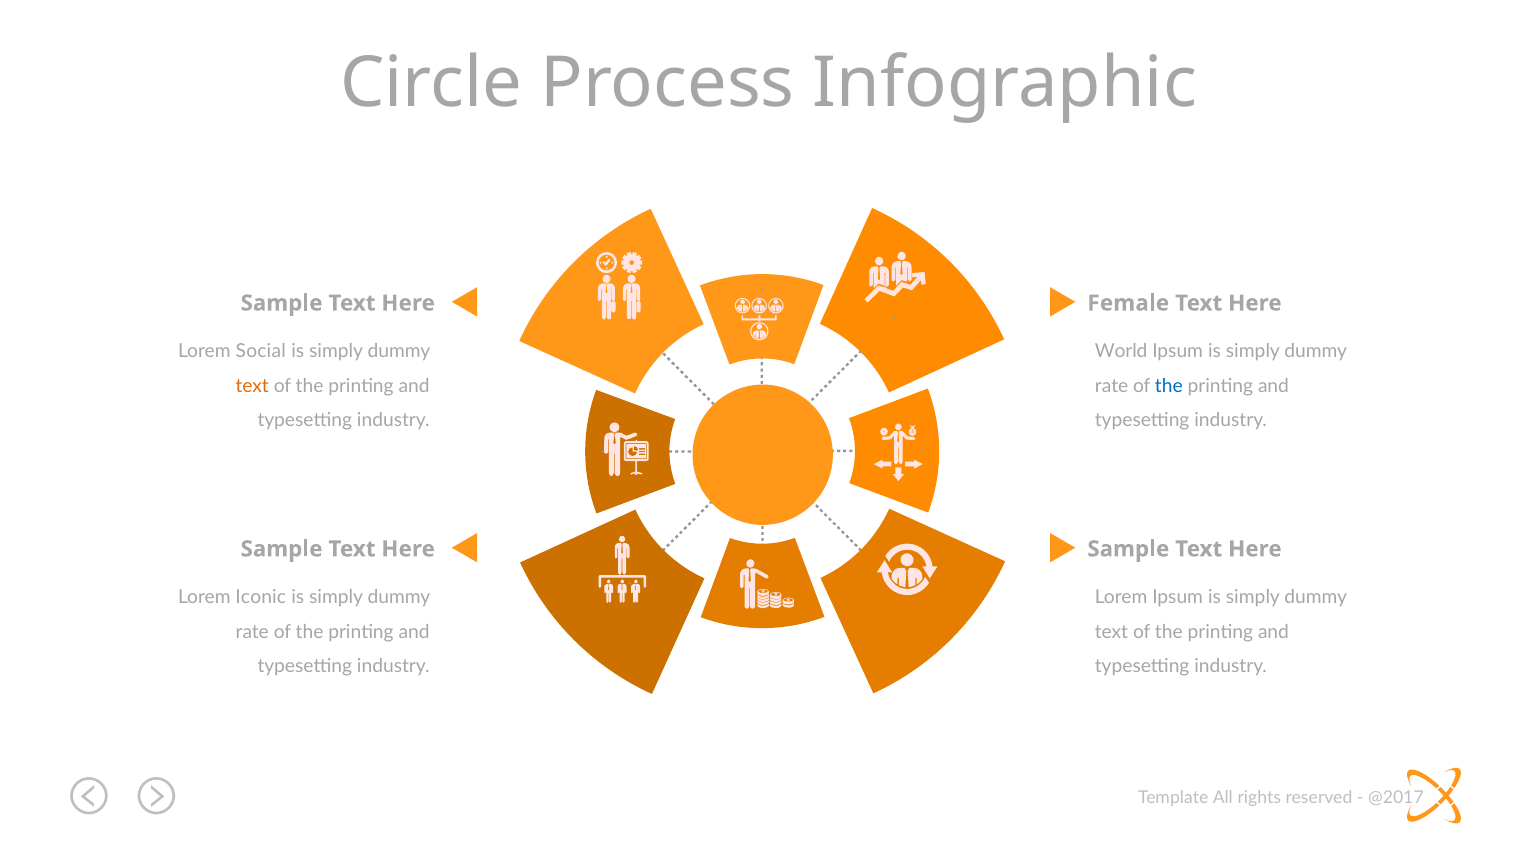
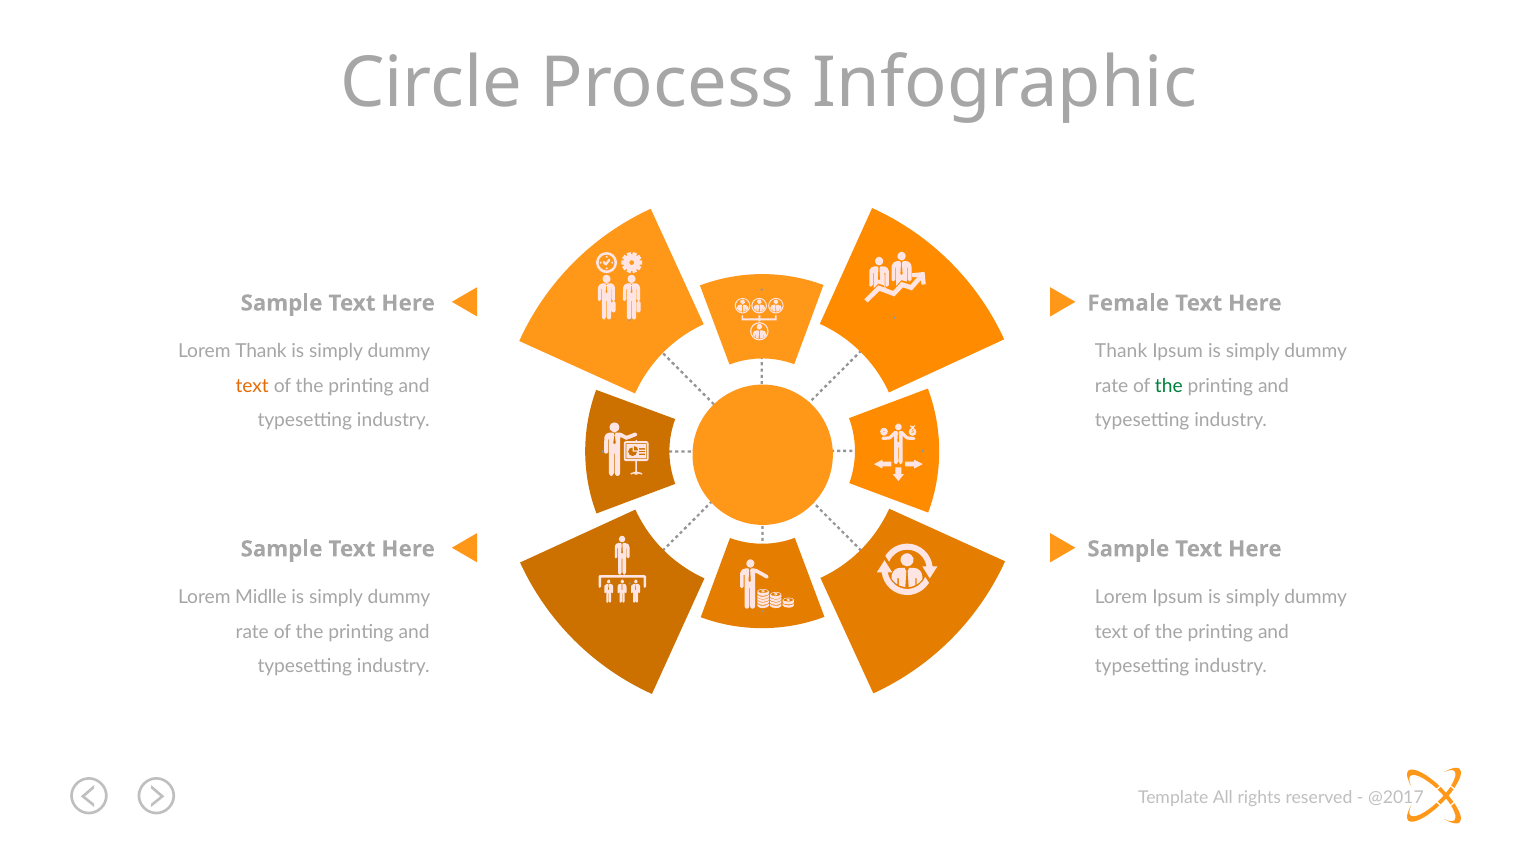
Lorem Social: Social -> Thank
World at (1121, 351): World -> Thank
the at (1169, 386) colour: blue -> green
Iconic: Iconic -> Midlle
